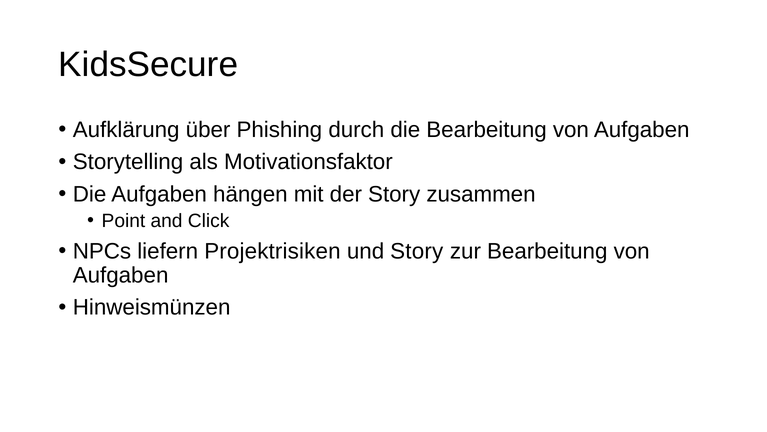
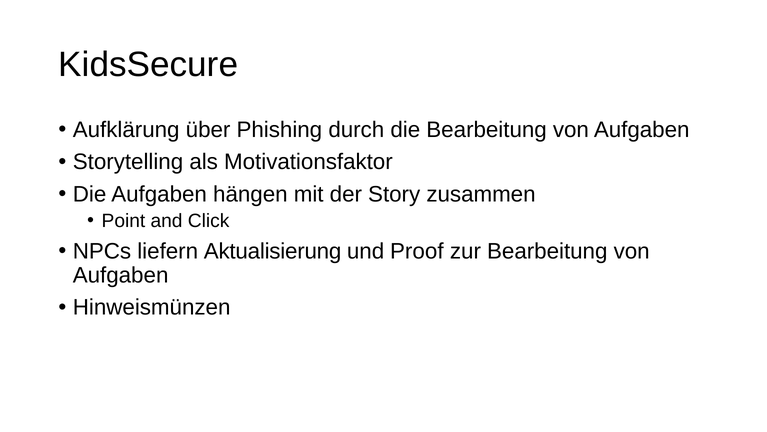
Projektrisiken: Projektrisiken -> Aktualisierung
und Story: Story -> Proof
